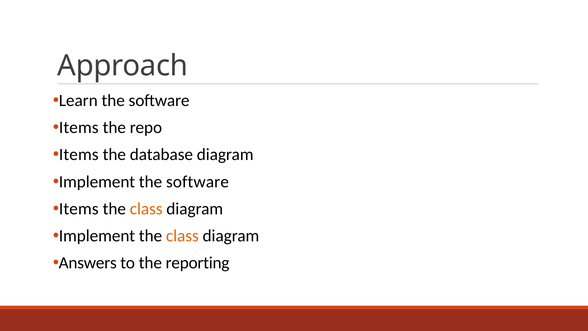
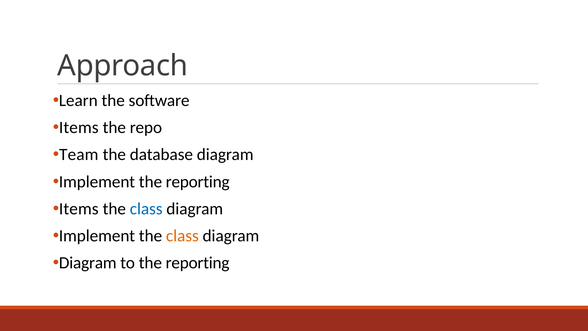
Items at (79, 154): Items -> Team
Implement the software: software -> reporting
class at (146, 209) colour: orange -> blue
Answers at (88, 263): Answers -> Diagram
